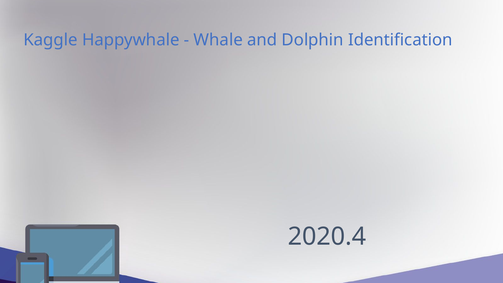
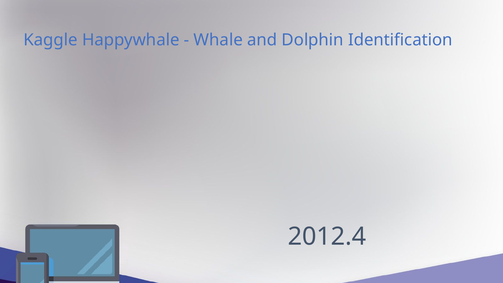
2020.4: 2020.4 -> 2012.4
